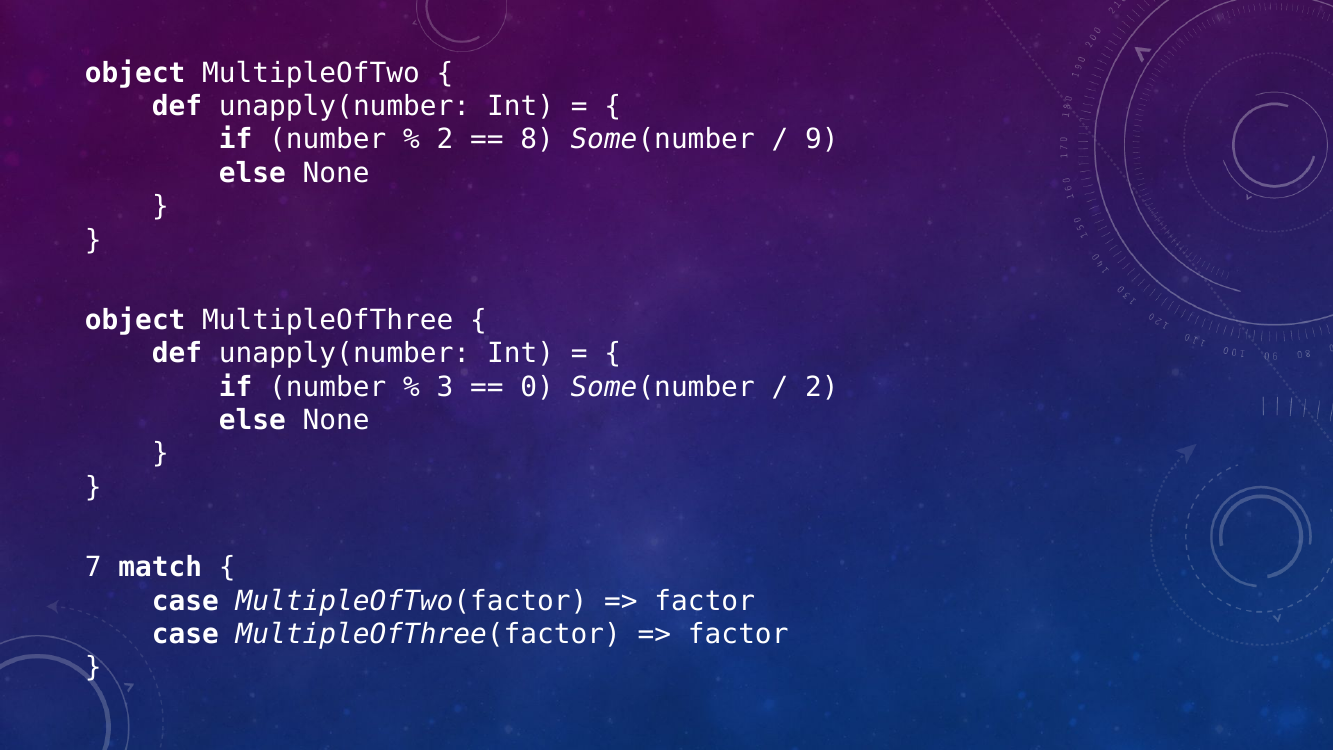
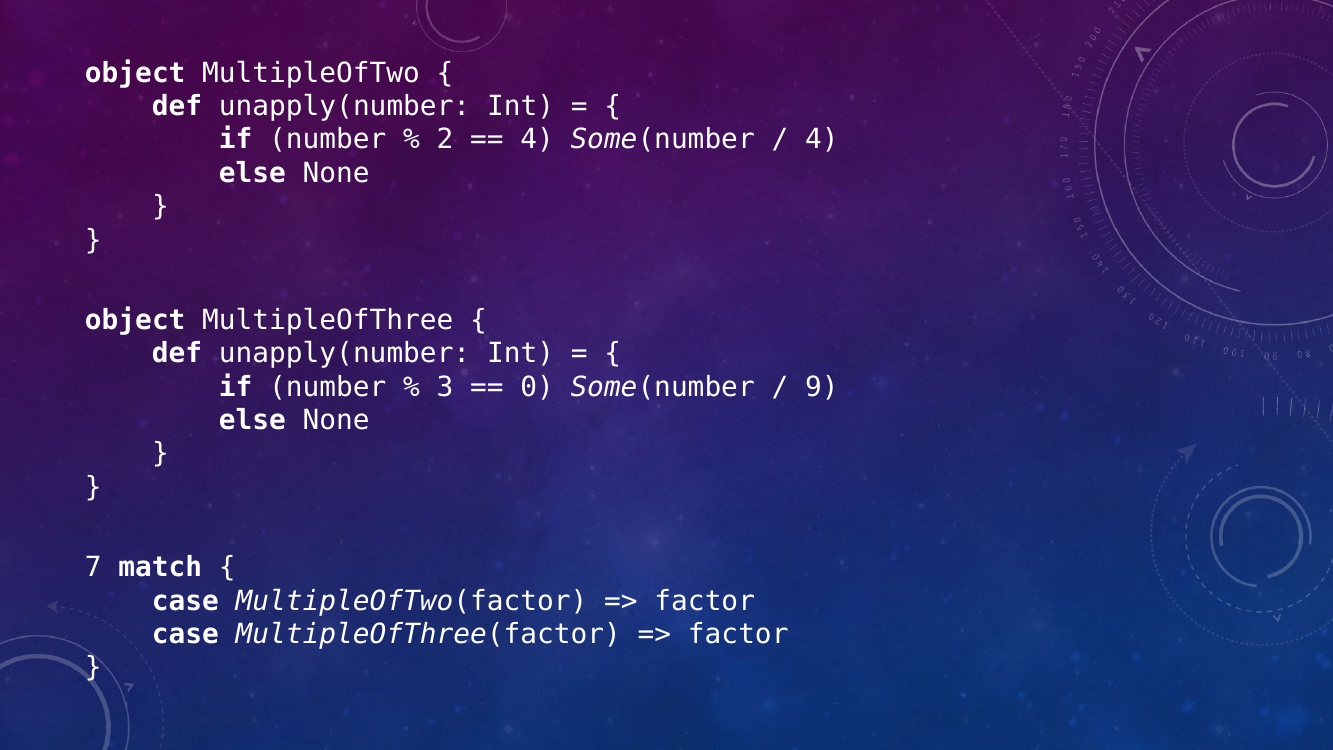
8 at (537, 140): 8 -> 4
9 at (822, 140): 9 -> 4
2 at (822, 387): 2 -> 9
